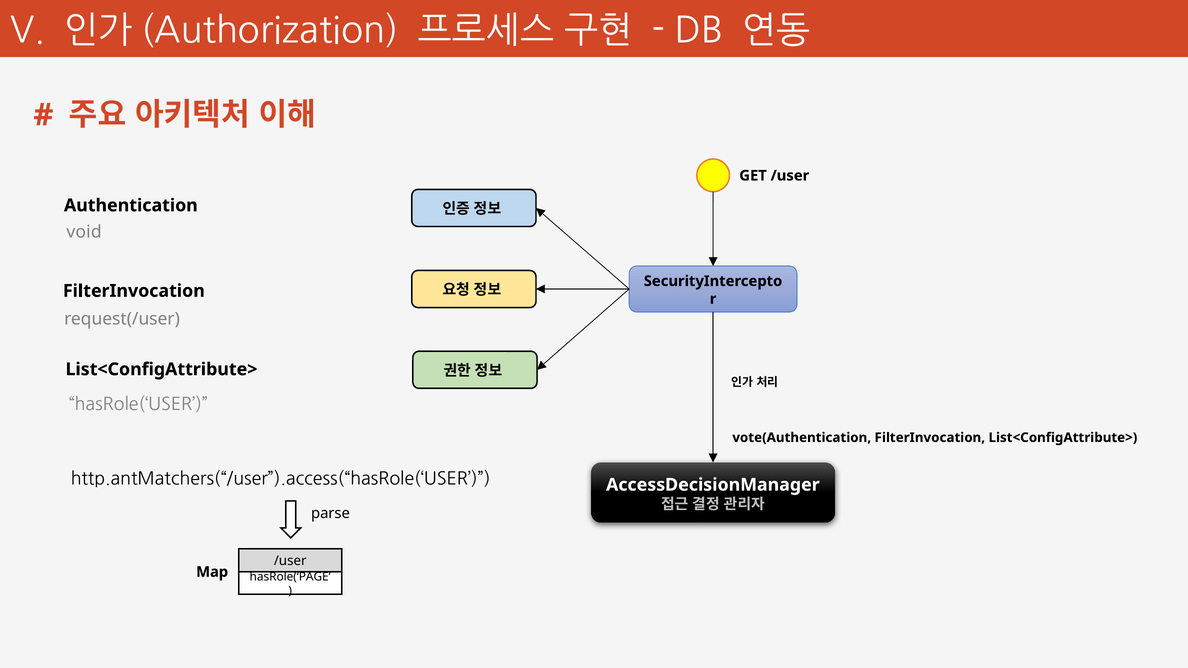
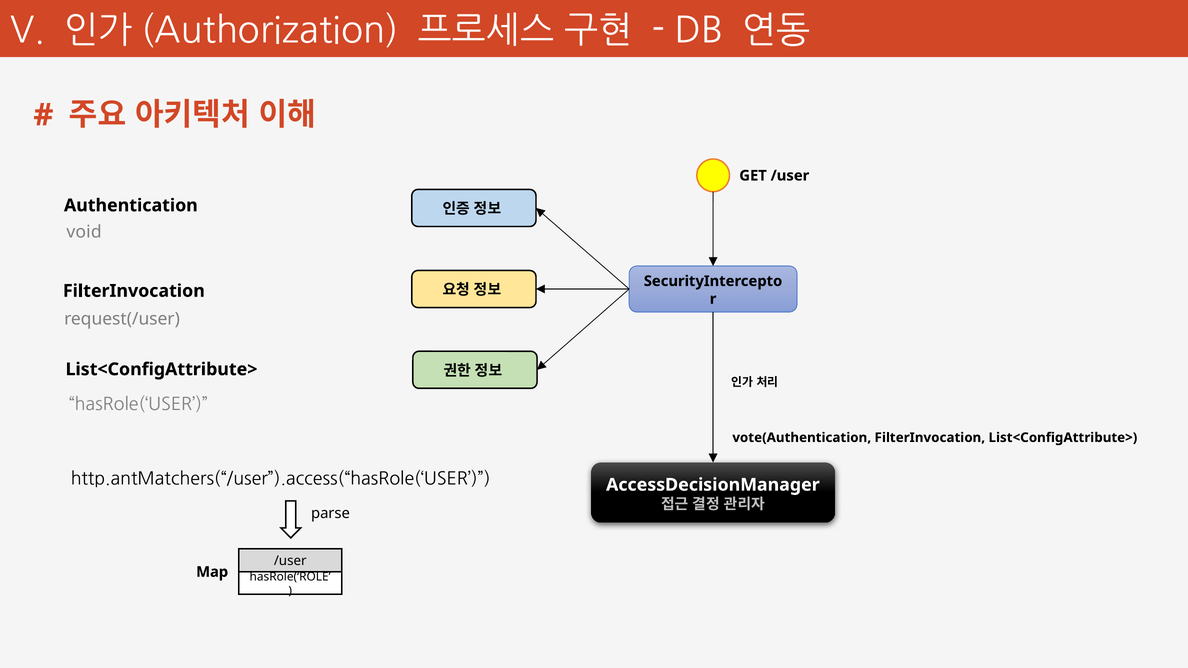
hasRole(‘PAGE: hasRole(‘PAGE -> hasRole(‘ROLE
